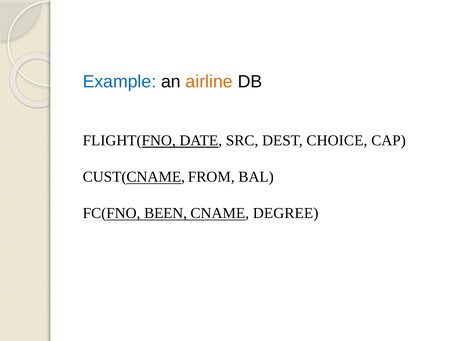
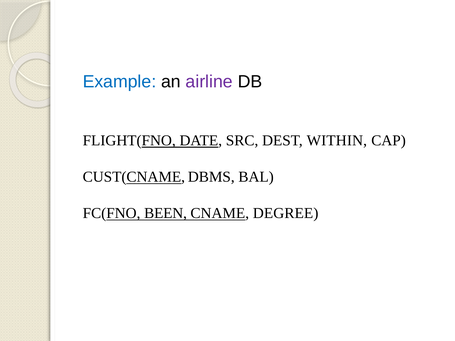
airline colour: orange -> purple
CHOICE: CHOICE -> WITHIN
FROM: FROM -> DBMS
